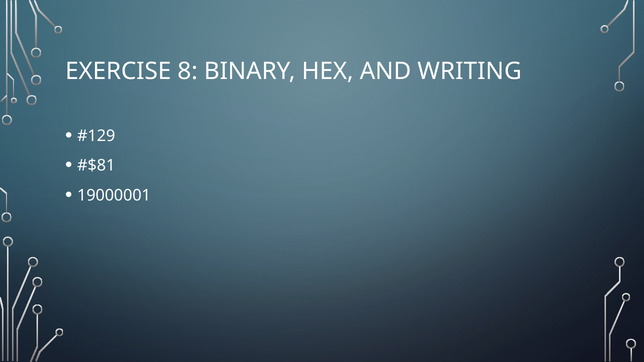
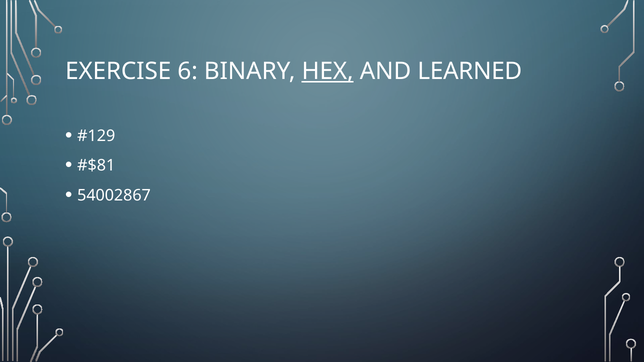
8: 8 -> 6
HEX underline: none -> present
WRITING: WRITING -> LEARNED
19000001: 19000001 -> 54002867
